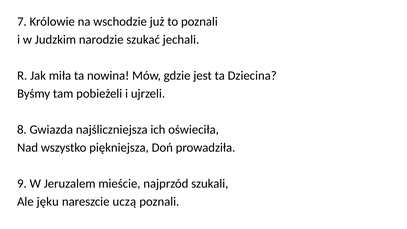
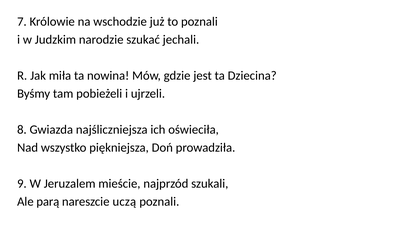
jęku: jęku -> parą
